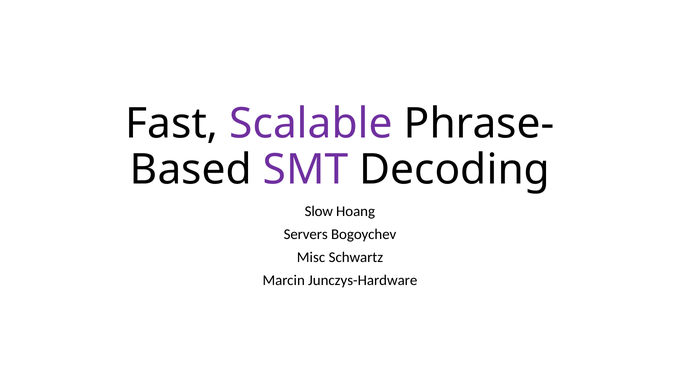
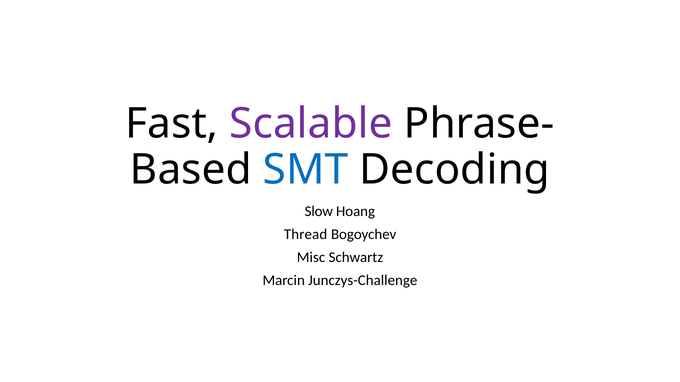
SMT colour: purple -> blue
Servers: Servers -> Thread
Junczys-Hardware: Junczys-Hardware -> Junczys-Challenge
